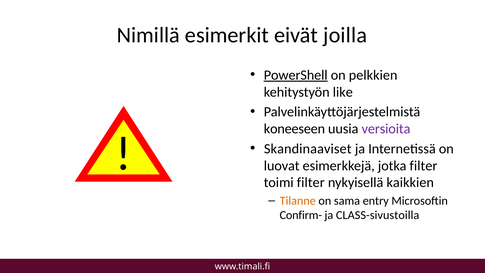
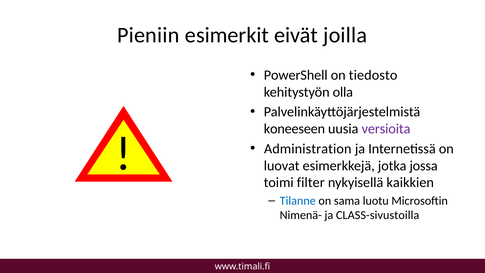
Nimillä: Nimillä -> Pieniin
PowerShell underline: present -> none
pelkkien: pelkkien -> tiedosto
like: like -> olla
Skandinaaviset: Skandinaaviset -> Administration
jotka filter: filter -> jossa
Tilanne colour: orange -> blue
entry: entry -> luotu
Confirm-: Confirm- -> Nimenä-
